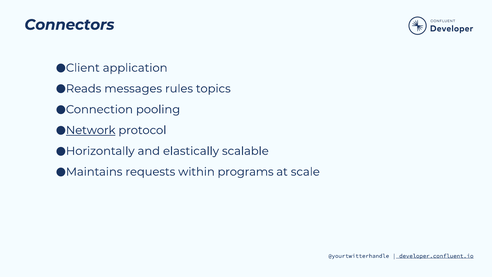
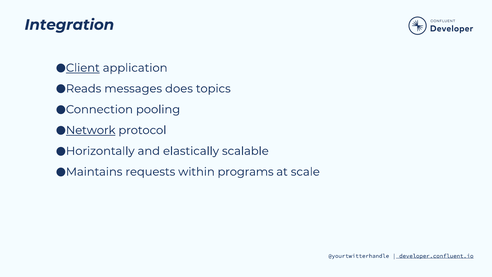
Connectors: Connectors -> Integration
Client underline: none -> present
rules: rules -> does
